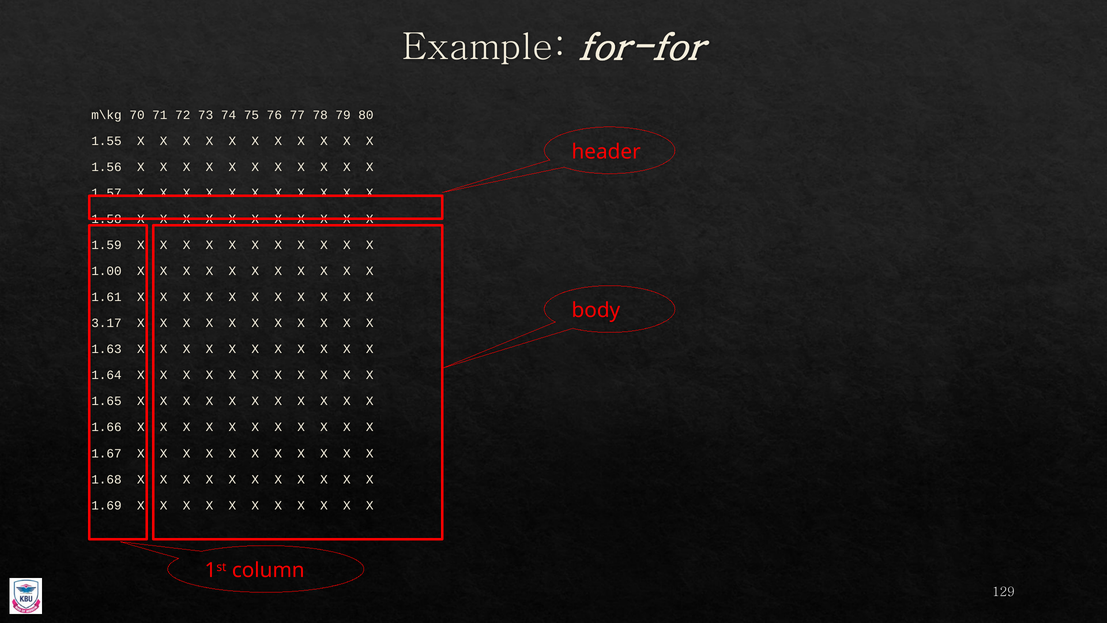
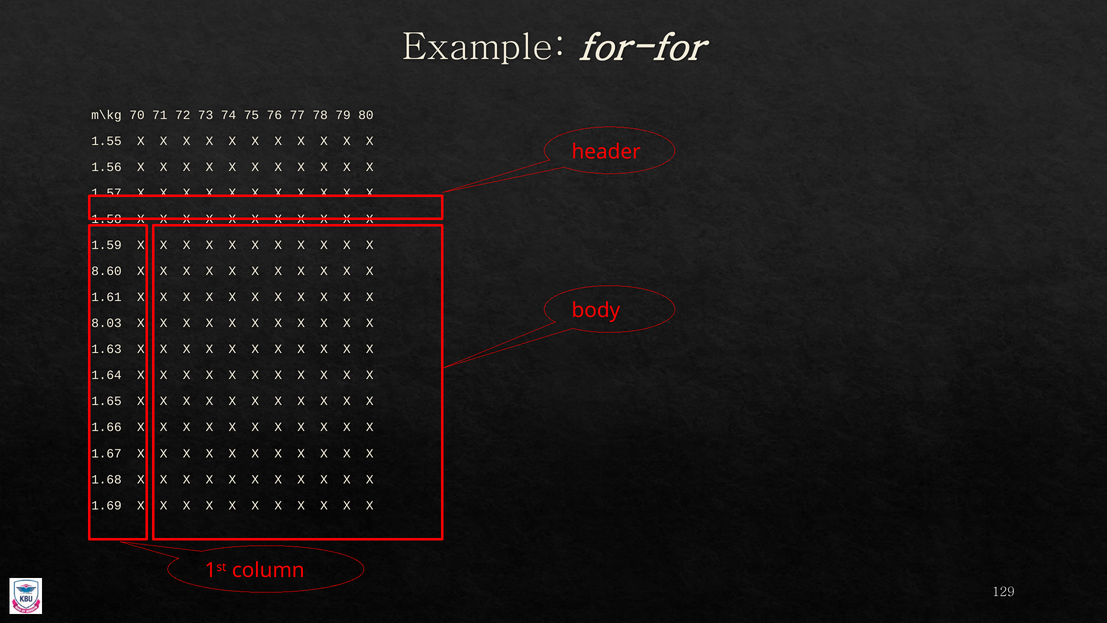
1.00: 1.00 -> 8.60
3.17: 3.17 -> 8.03
